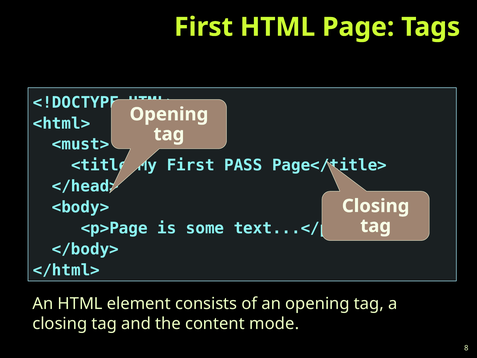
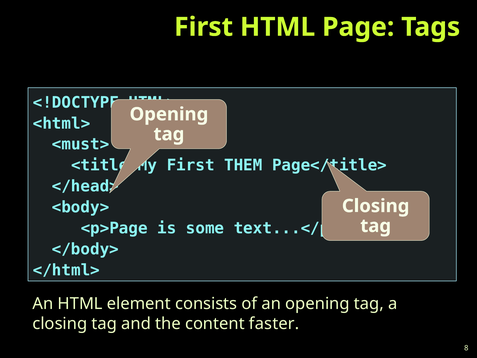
PASS: PASS -> THEM
mode: mode -> faster
